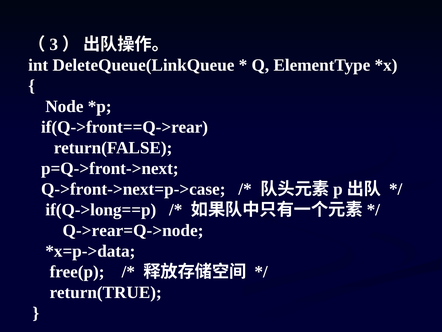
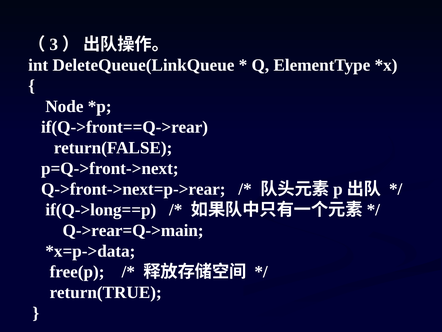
Q->front->next=p->case: Q->front->next=p->case -> Q->front->next=p->rear
Q->rear=Q->node: Q->rear=Q->node -> Q->rear=Q->main
